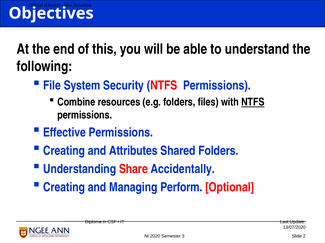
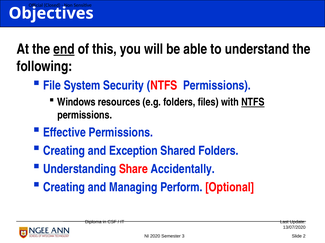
end underline: none -> present
Combine: Combine -> Windows
Attributes: Attributes -> Exception
